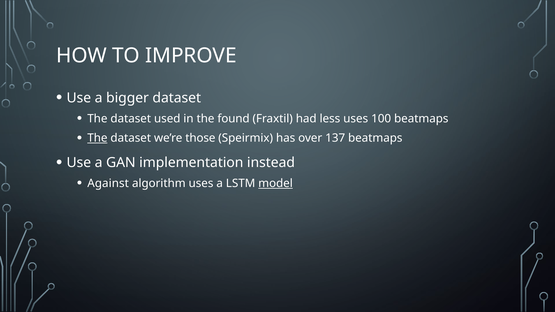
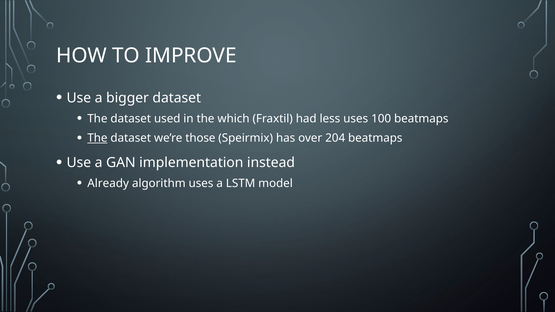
found: found -> which
137: 137 -> 204
Against: Against -> Already
model underline: present -> none
